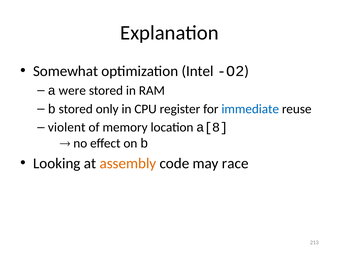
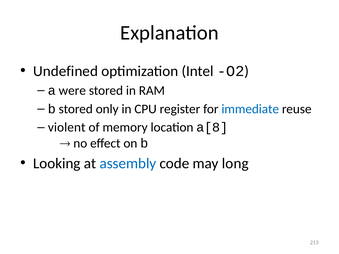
Somewhat: Somewhat -> Undefined
assembly colour: orange -> blue
race: race -> long
